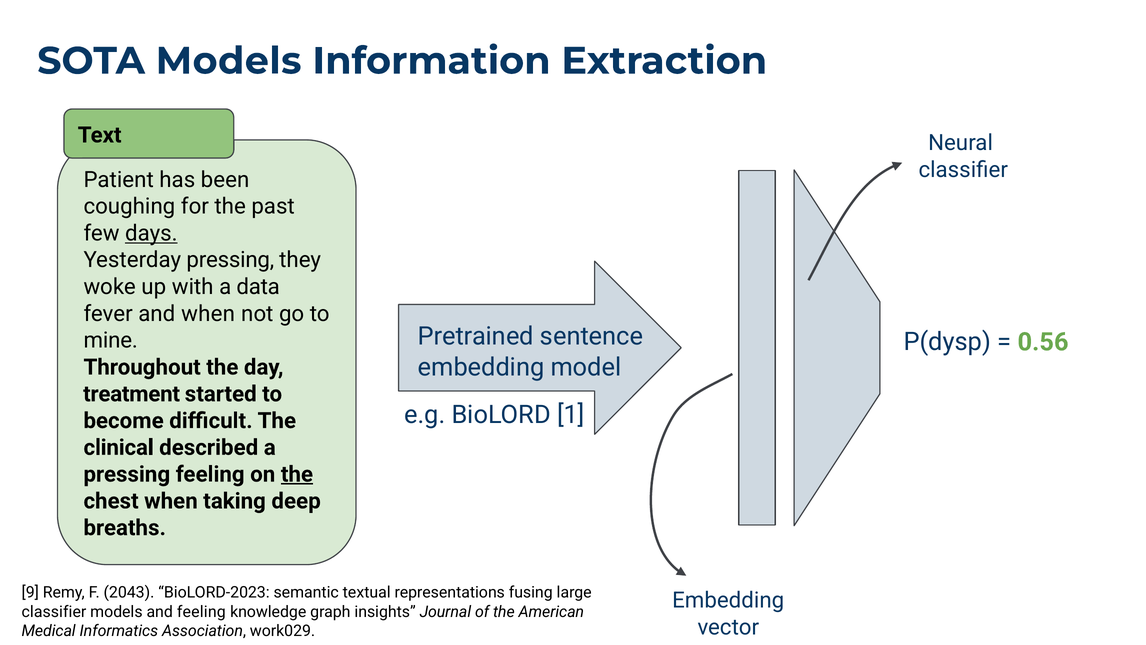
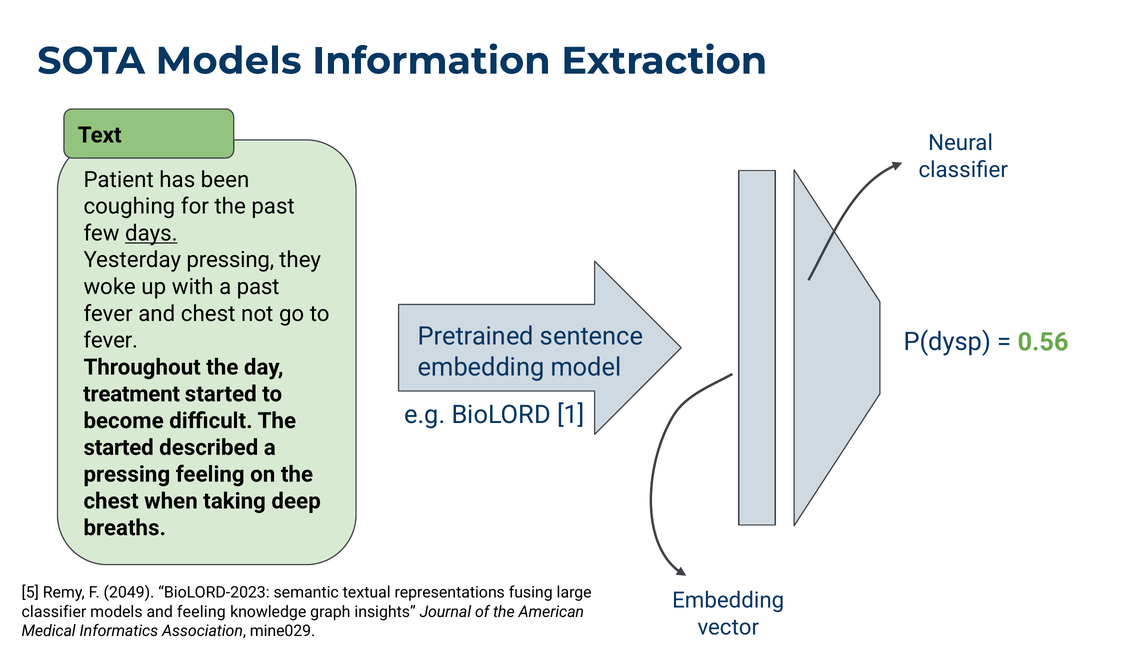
a data: data -> past
and when: when -> chest
mine at (111, 340): mine -> fever
clinical at (119, 447): clinical -> started
the at (297, 474) underline: present -> none
9: 9 -> 5
2043: 2043 -> 2049
work029: work029 -> mine029
